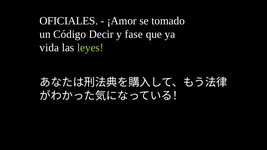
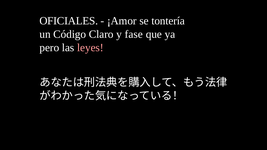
tomado: tomado -> tontería
Decir: Decir -> Claro
vida: vida -> pero
leyes colour: light green -> pink
